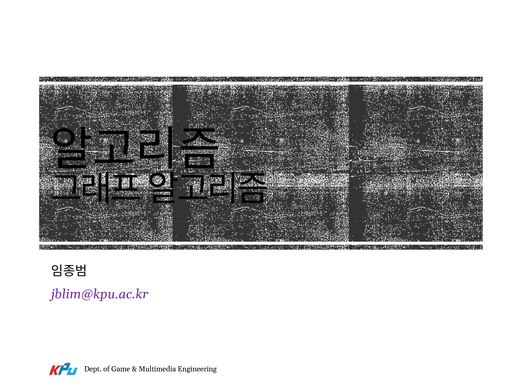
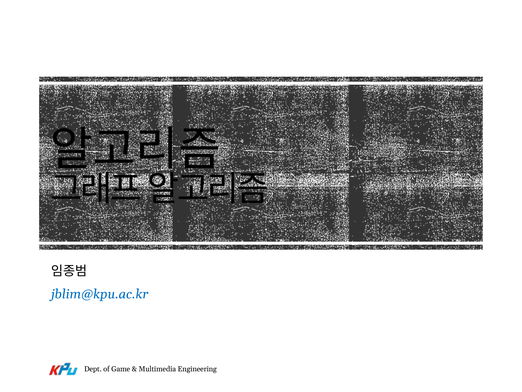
jblim@kpu.ac.kr colour: purple -> blue
